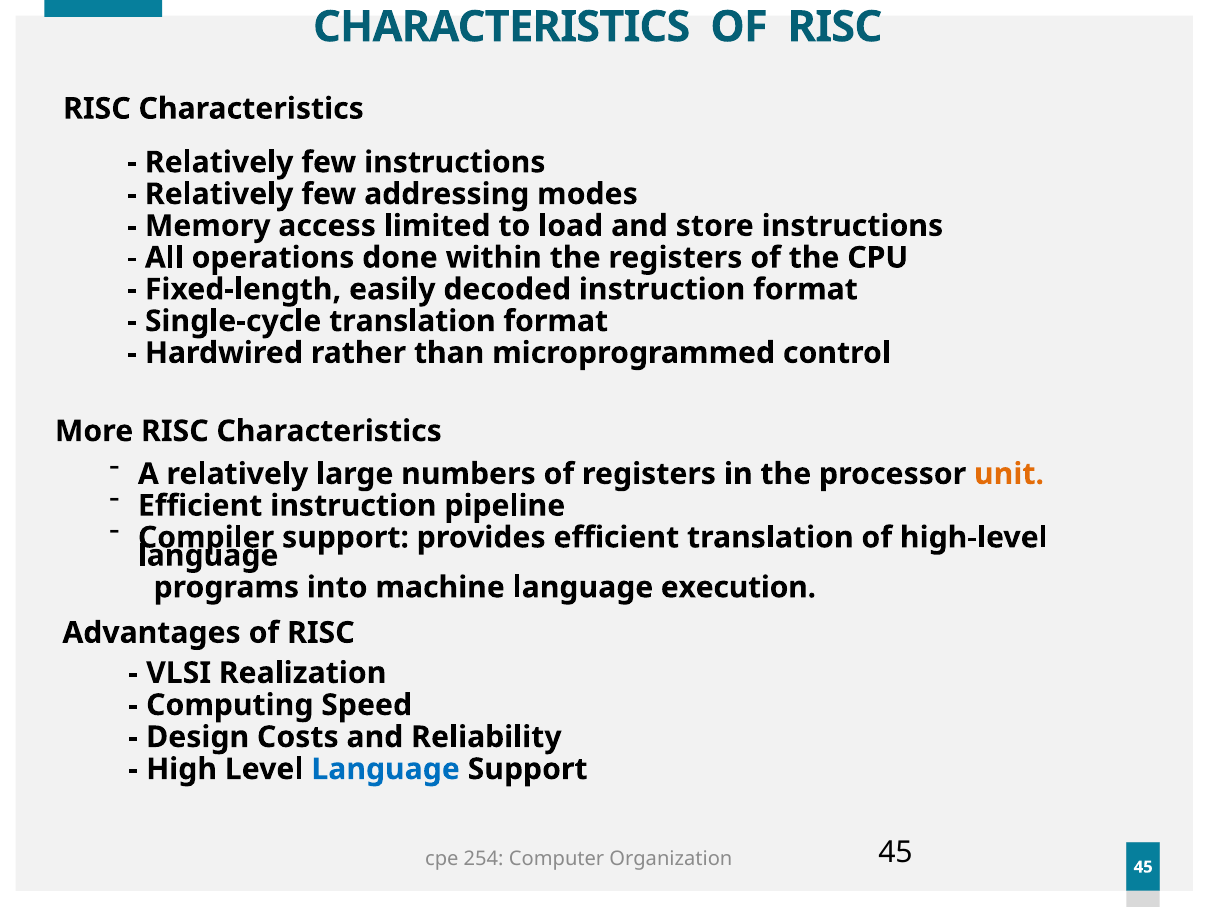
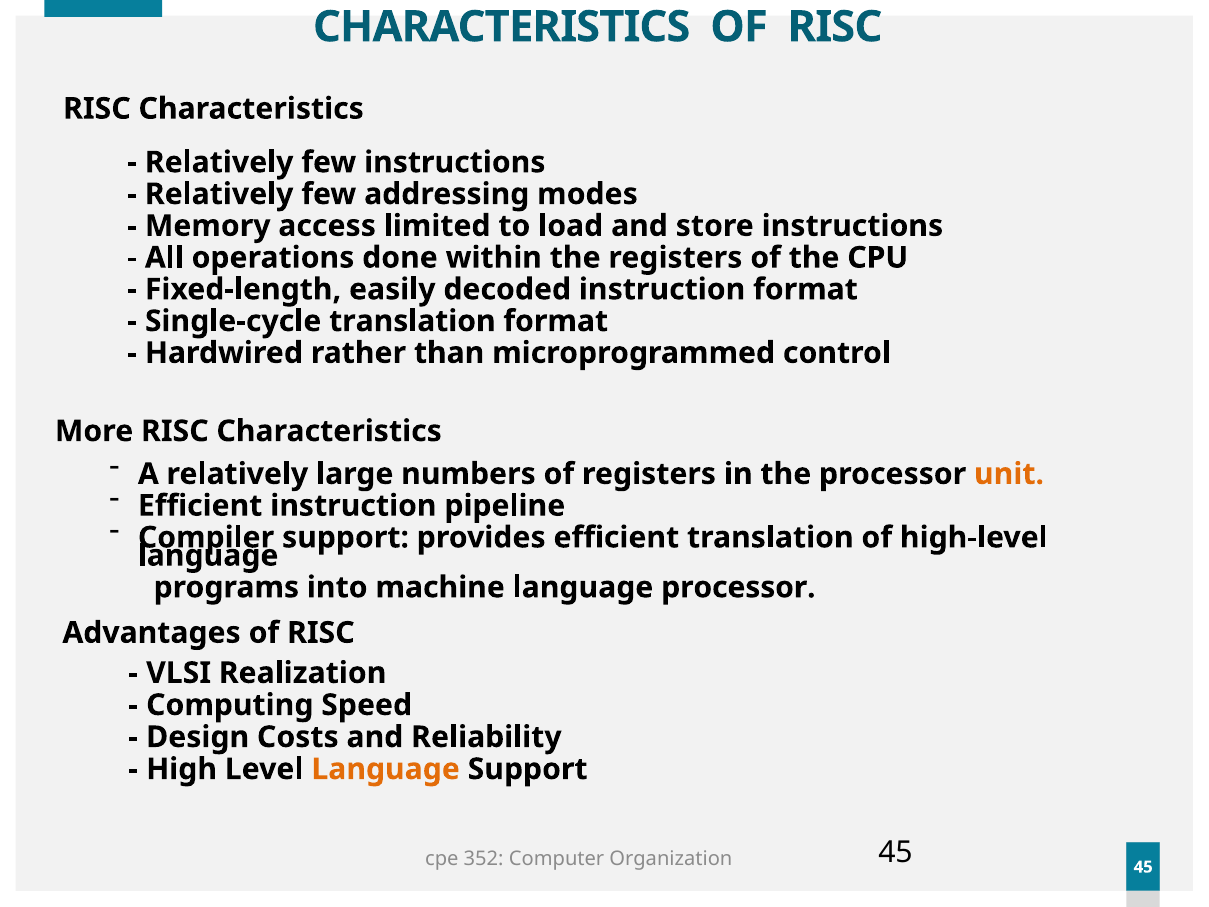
language execution: execution -> processor
Language at (386, 769) colour: blue -> orange
254: 254 -> 352
